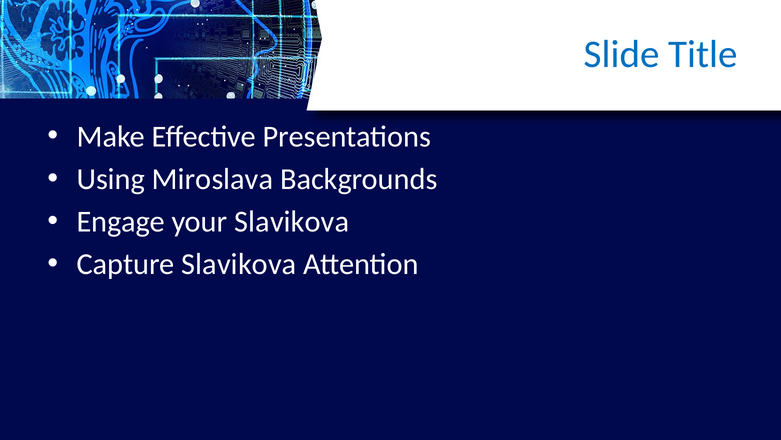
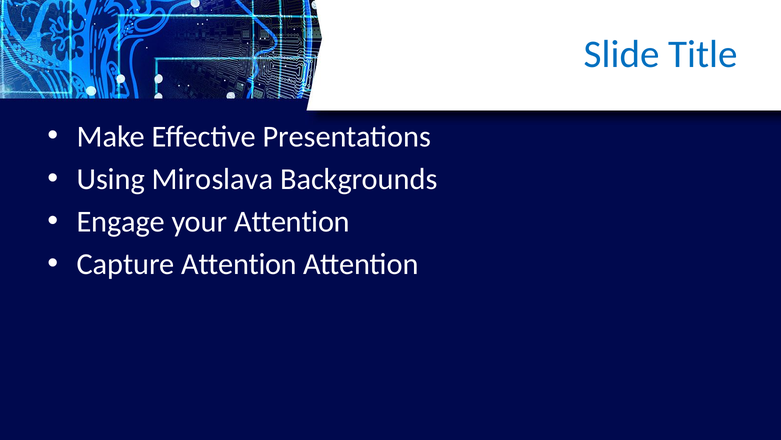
your Slavikova: Slavikova -> Attention
Capture Slavikova: Slavikova -> Attention
